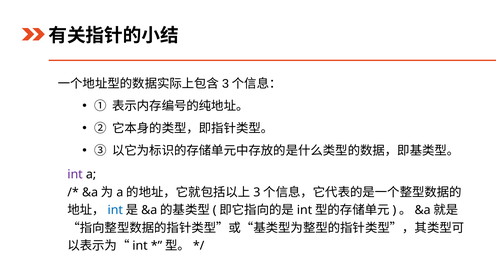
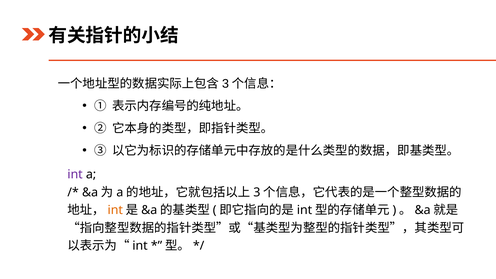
int at (115, 210) colour: blue -> orange
